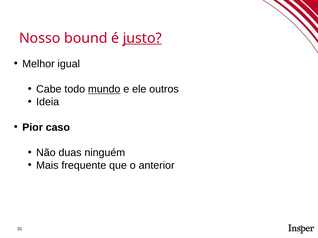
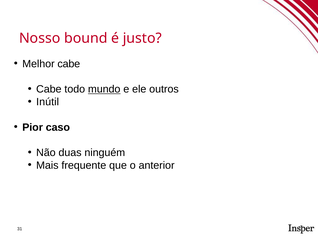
justo underline: present -> none
Melhor igual: igual -> cabe
Ideia: Ideia -> Inútil
